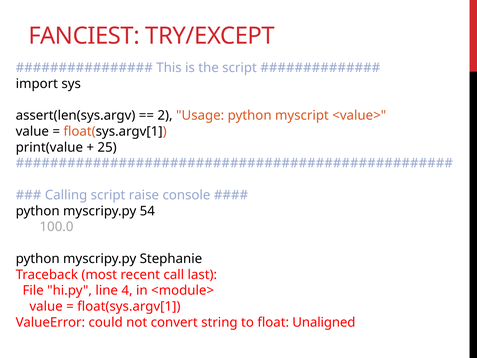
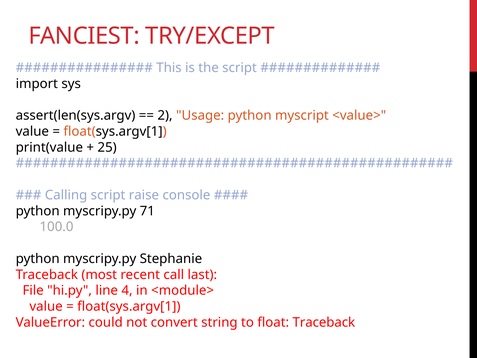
54: 54 -> 71
float Unaligned: Unaligned -> Traceback
